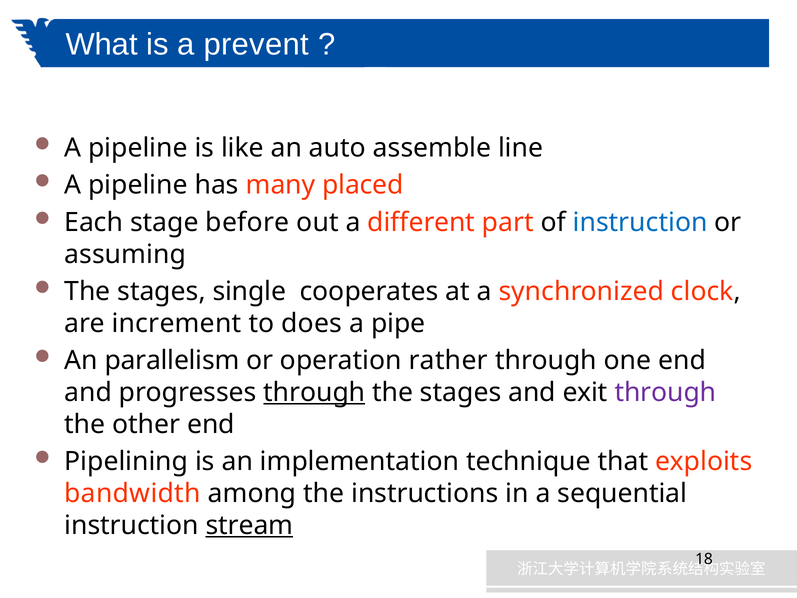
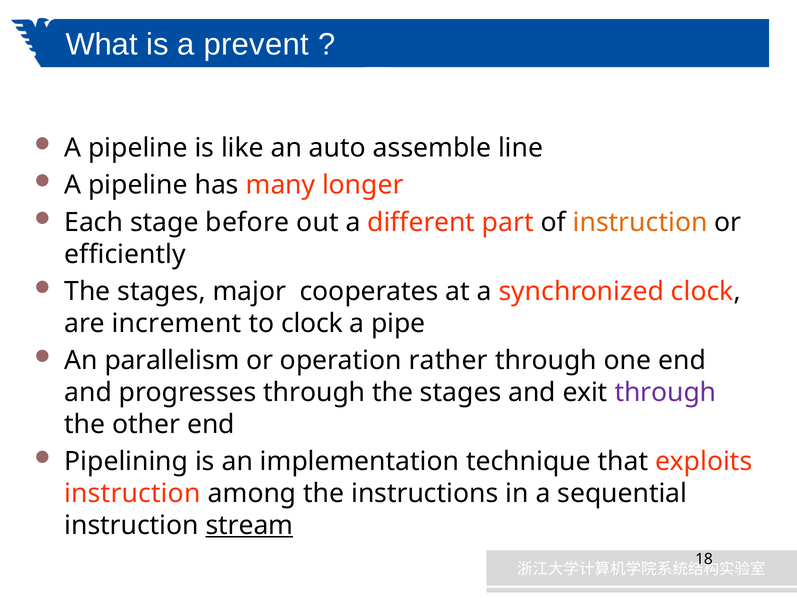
placed: placed -> longer
instruction at (640, 222) colour: blue -> orange
assuming: assuming -> efficiently
single: single -> major
to does: does -> clock
through at (314, 392) underline: present -> none
bandwidth at (132, 493): bandwidth -> instruction
